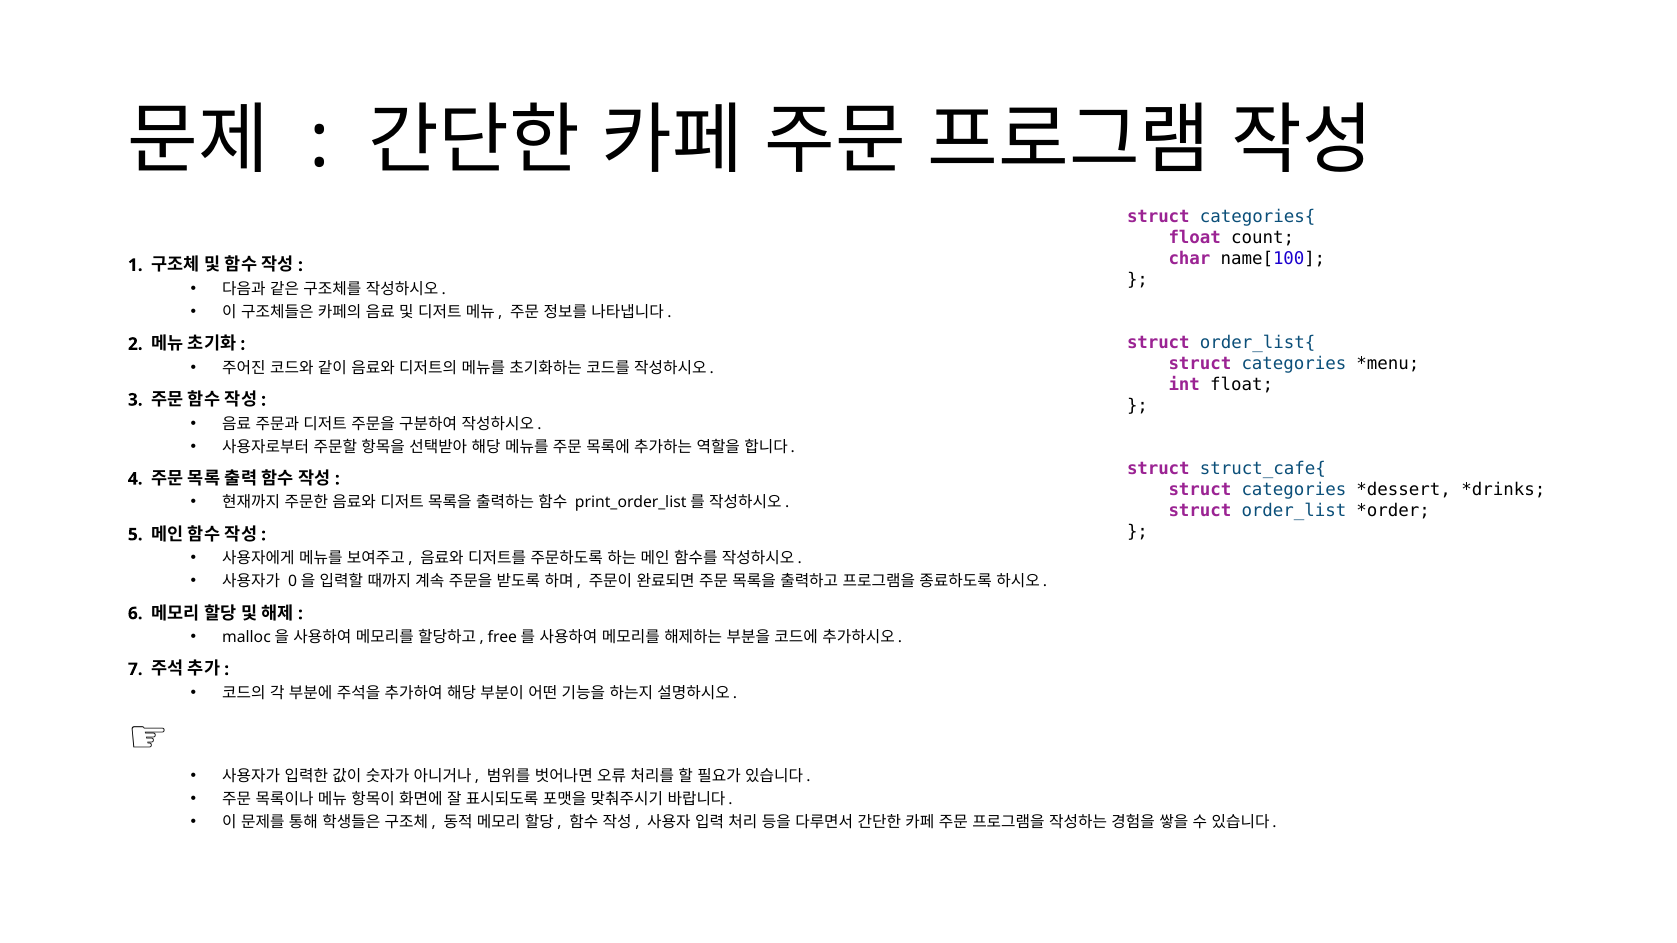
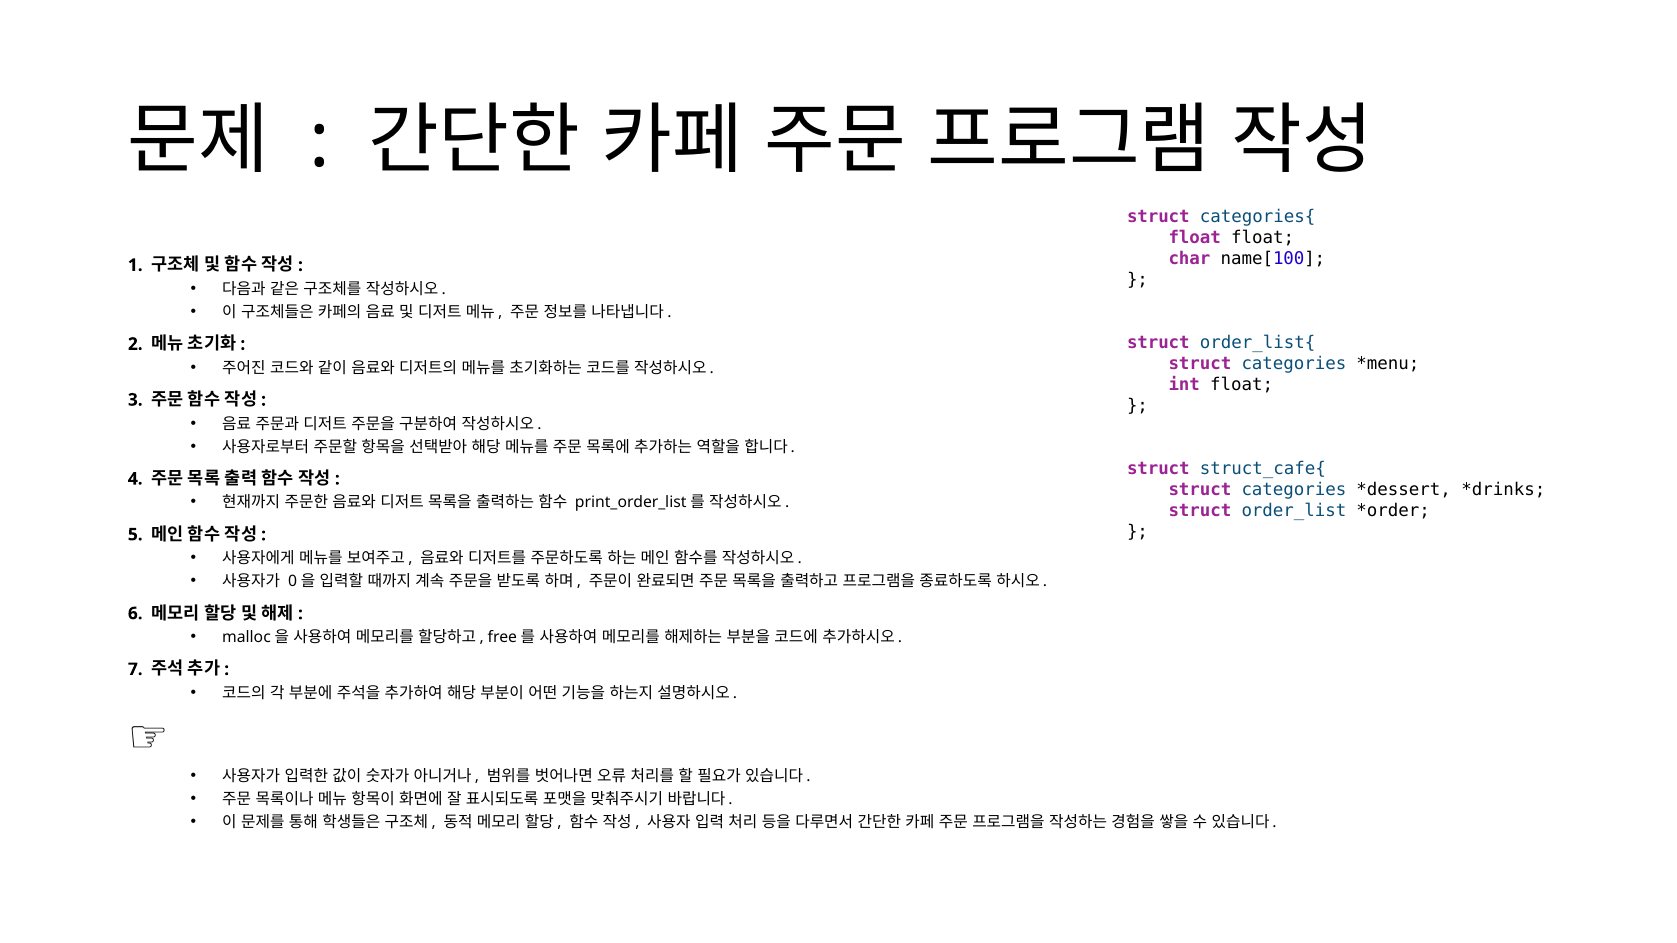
float count: count -> float
